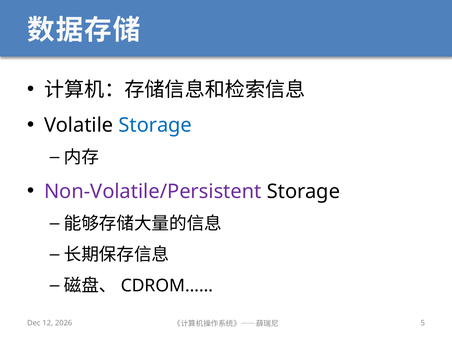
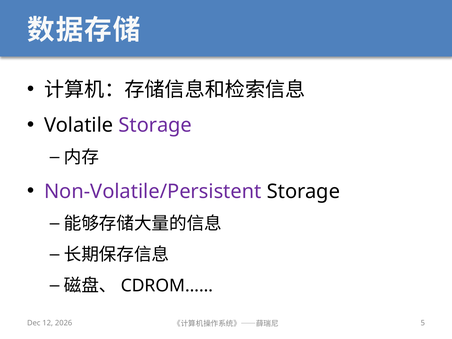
Storage at (155, 125) colour: blue -> purple
